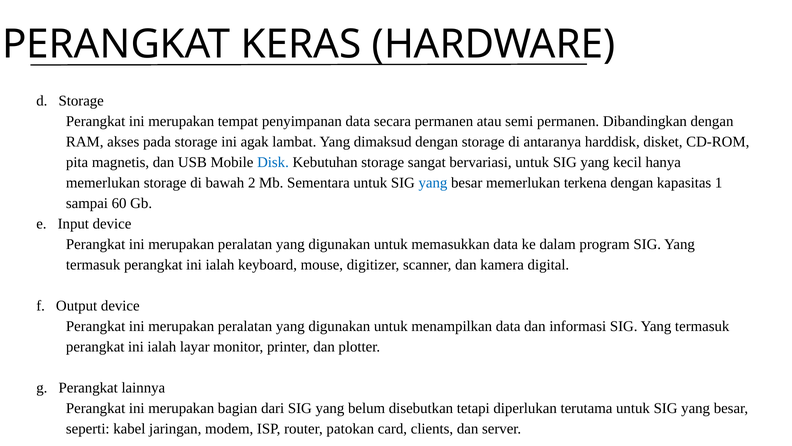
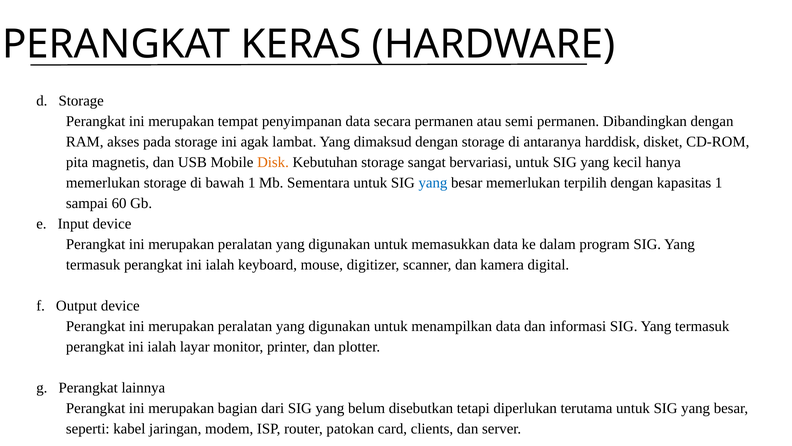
Disk colour: blue -> orange
bawah 2: 2 -> 1
terkena: terkena -> terpilih
